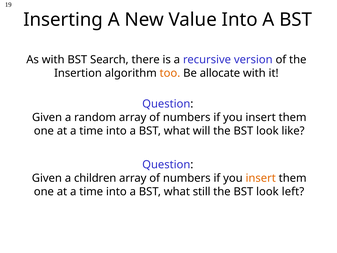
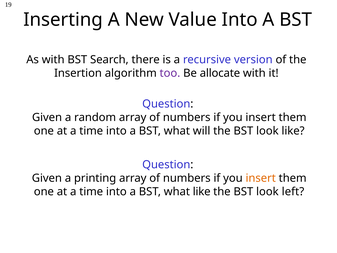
too colour: orange -> purple
children: children -> printing
what still: still -> like
